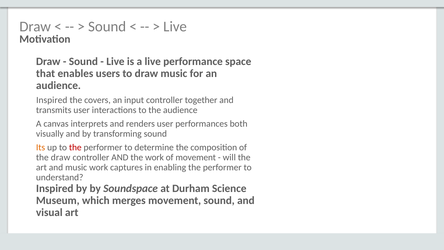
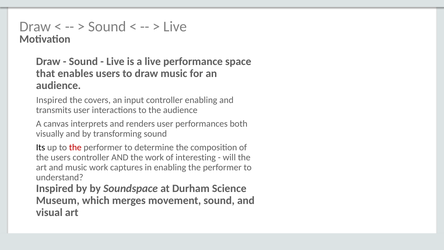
controller together: together -> enabling
Its colour: orange -> black
the draw: draw -> users
of movement: movement -> interesting
